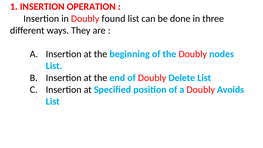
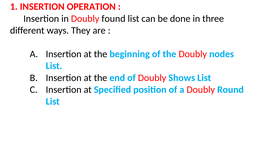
Delete: Delete -> Shows
Avoids: Avoids -> Round
